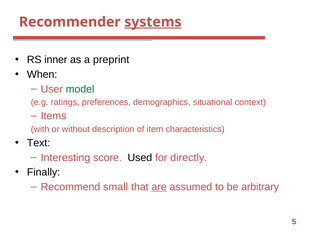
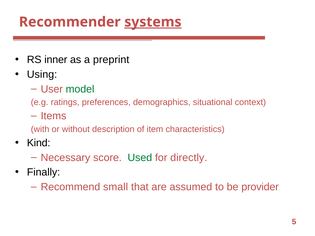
When: When -> Using
Text: Text -> Kind
Interesting: Interesting -> Necessary
Used colour: black -> green
are underline: present -> none
arbitrary: arbitrary -> provider
